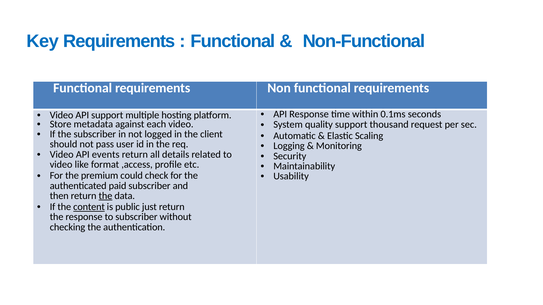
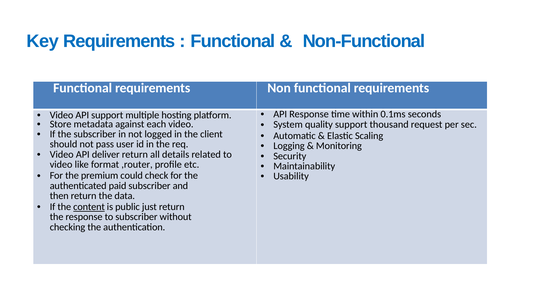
events: events -> deliver
,access: ,access -> ,router
the at (105, 196) underline: present -> none
